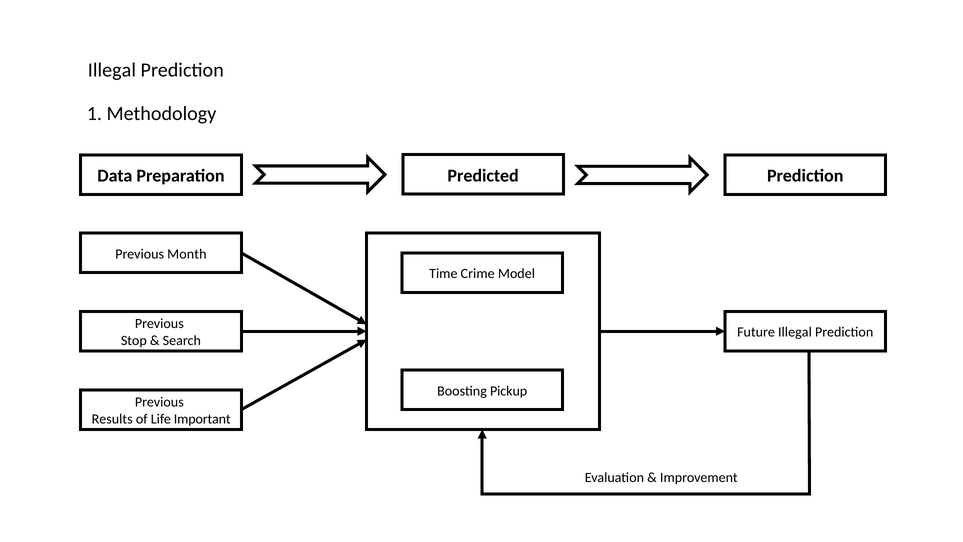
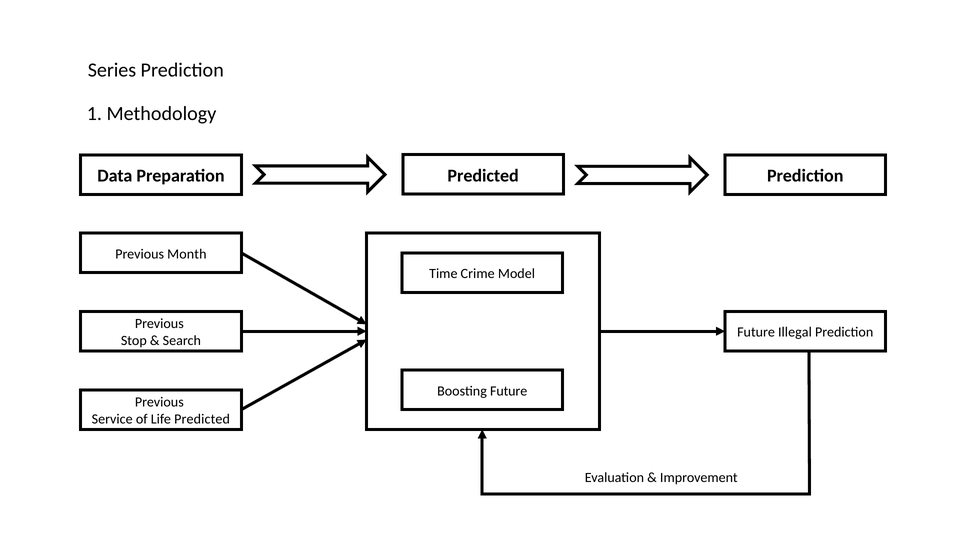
Illegal at (112, 70): Illegal -> Series
Boosting Pickup: Pickup -> Future
Results: Results -> Service
Life Important: Important -> Predicted
